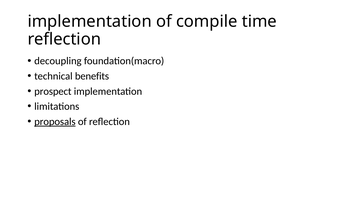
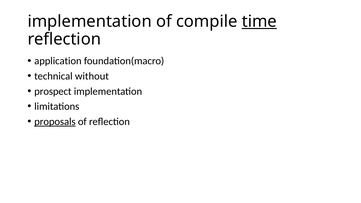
time underline: none -> present
decoupling: decoupling -> application
benefits: benefits -> without
